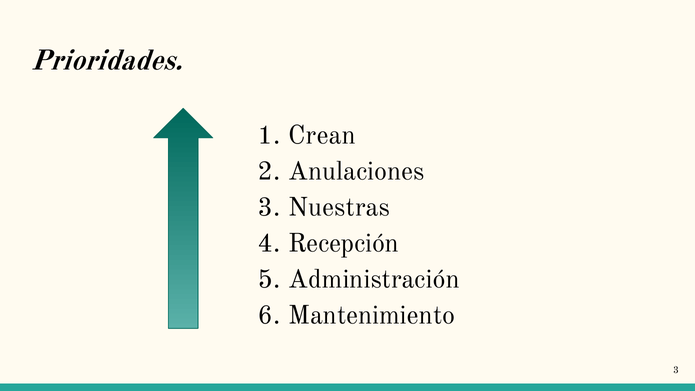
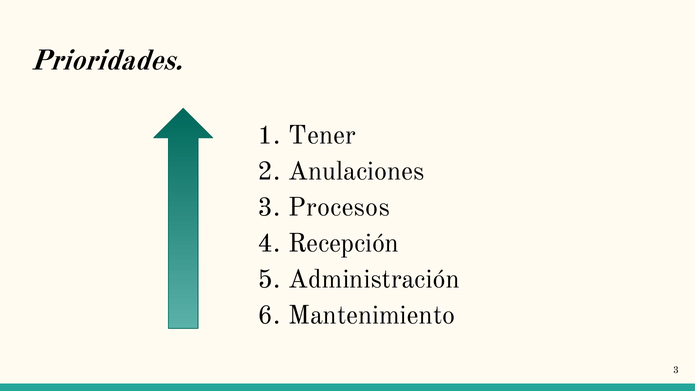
Crean: Crean -> Tener
Nuestras: Nuestras -> Procesos
